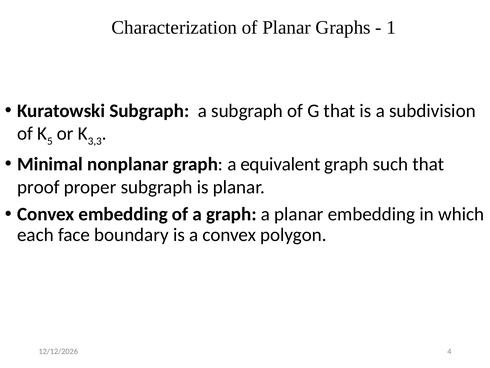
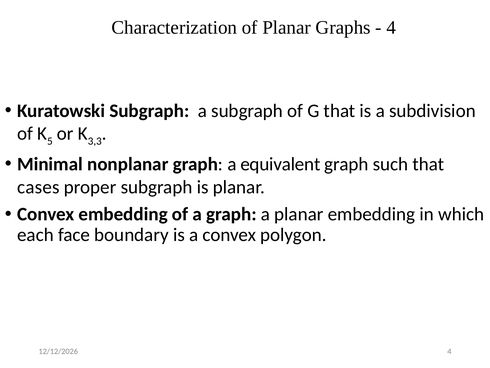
1 at (391, 27): 1 -> 4
proof: proof -> cases
